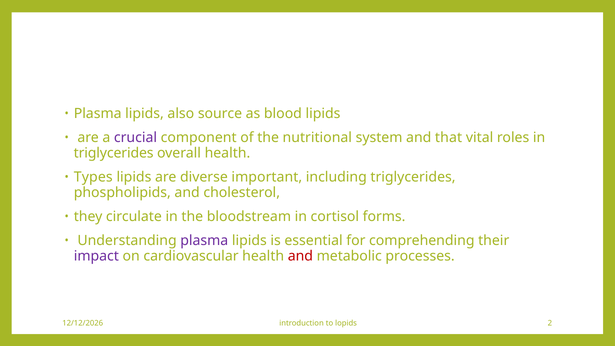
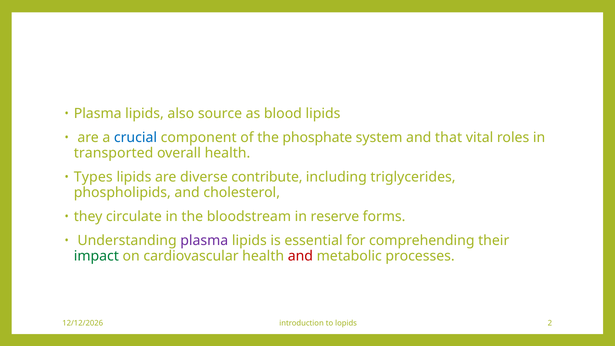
crucial colour: purple -> blue
nutritional: nutritional -> phosphate
triglycerides at (114, 153): triglycerides -> transported
important: important -> contribute
cortisol: cortisol -> reserve
impact colour: purple -> green
